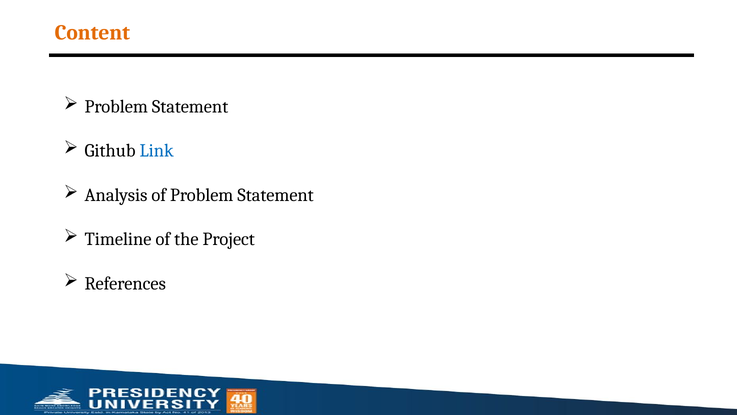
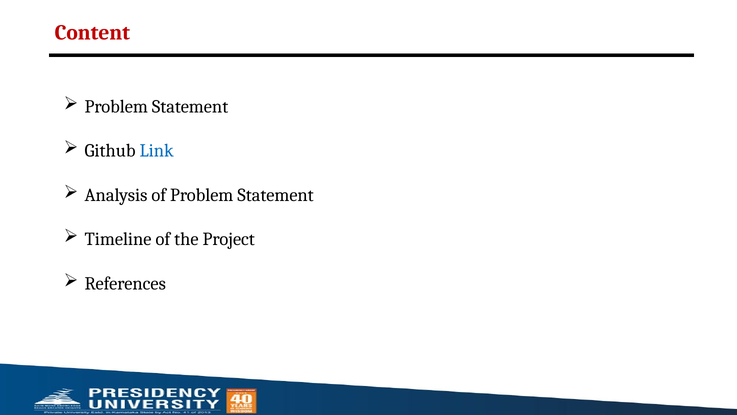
Content colour: orange -> red
